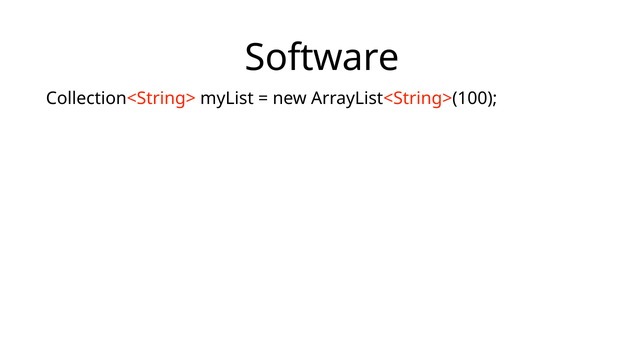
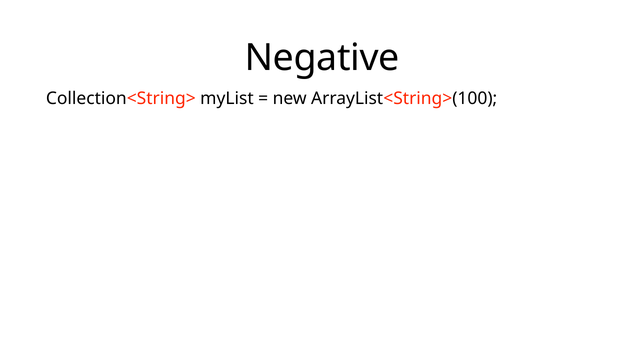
Software: Software -> Negative
